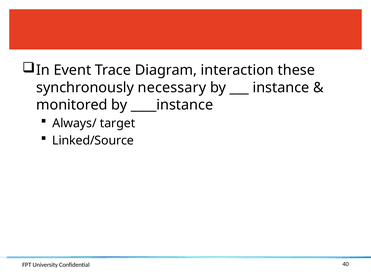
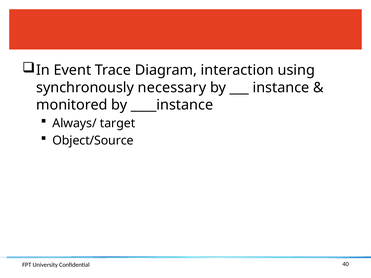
these: these -> using
Linked/Source: Linked/Source -> Object/Source
